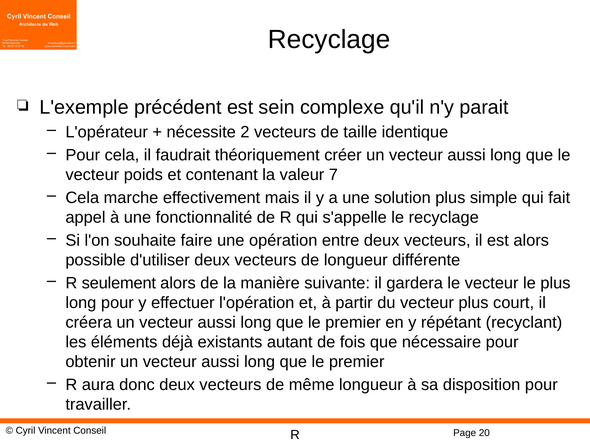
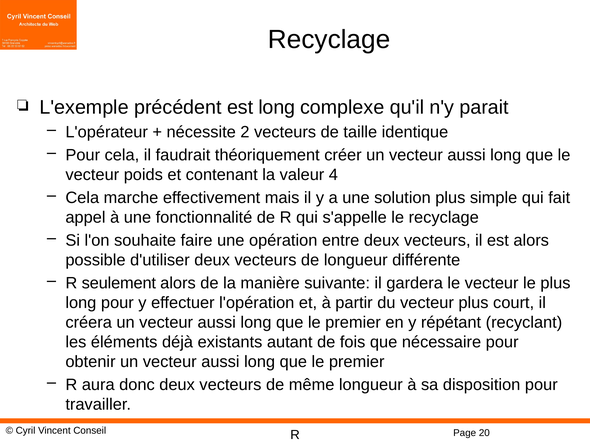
est sein: sein -> long
7: 7 -> 4
